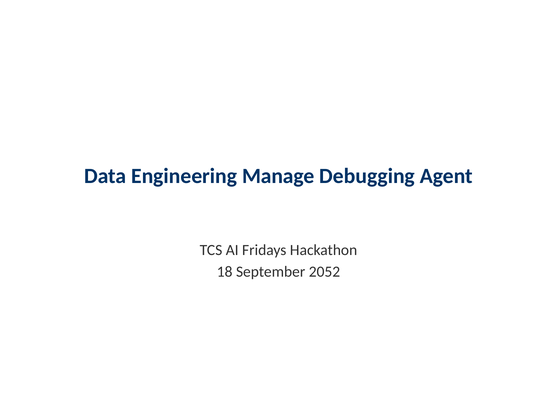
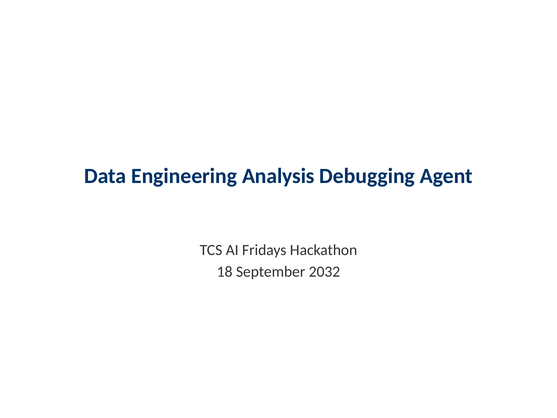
Manage: Manage -> Analysis
2052: 2052 -> 2032
